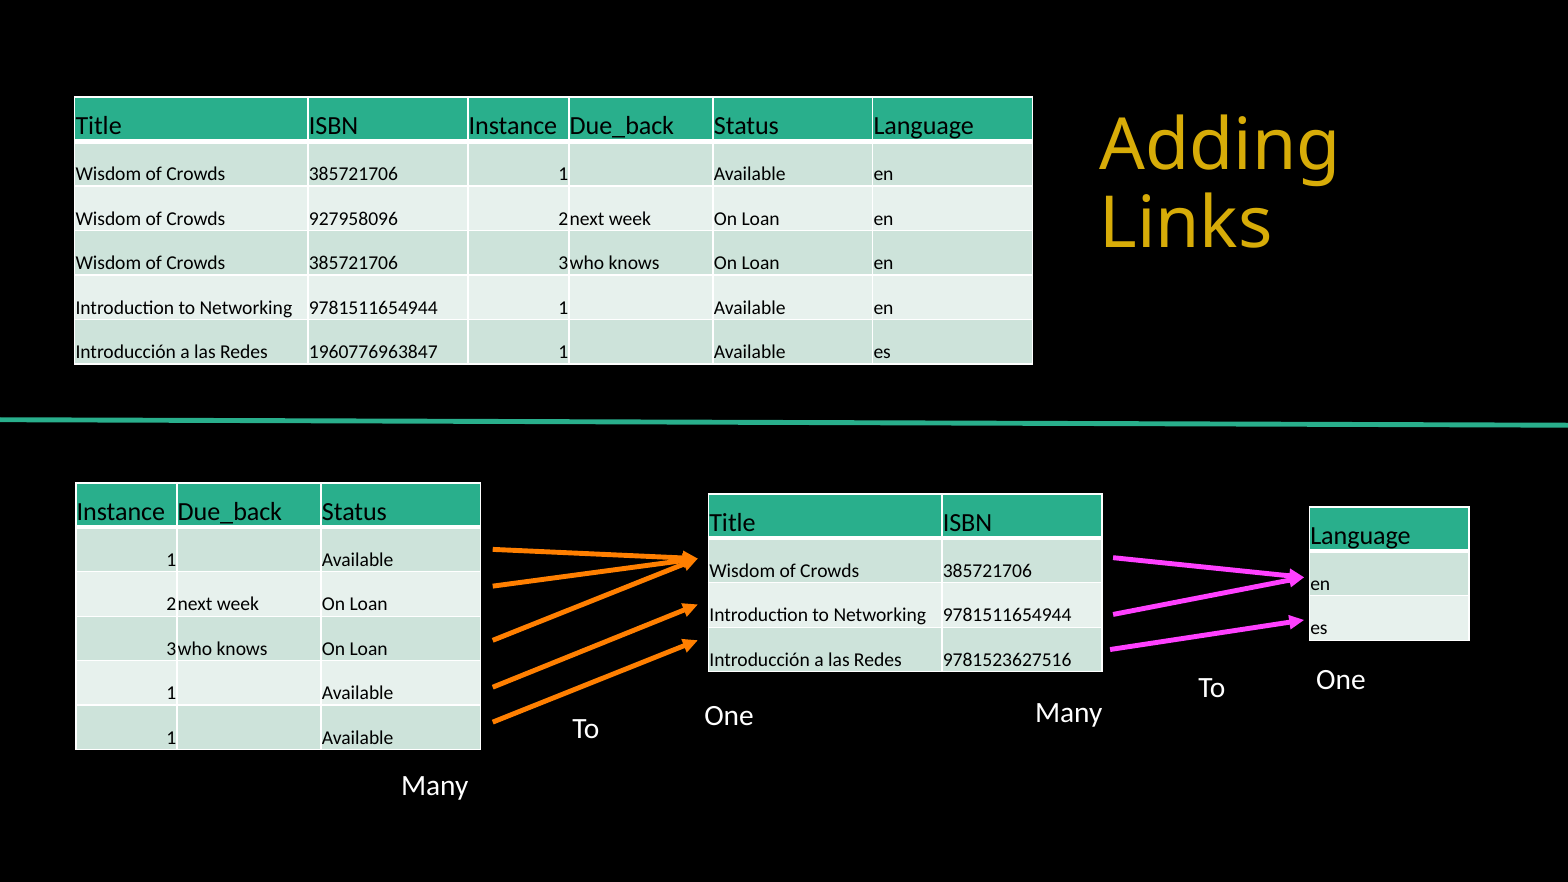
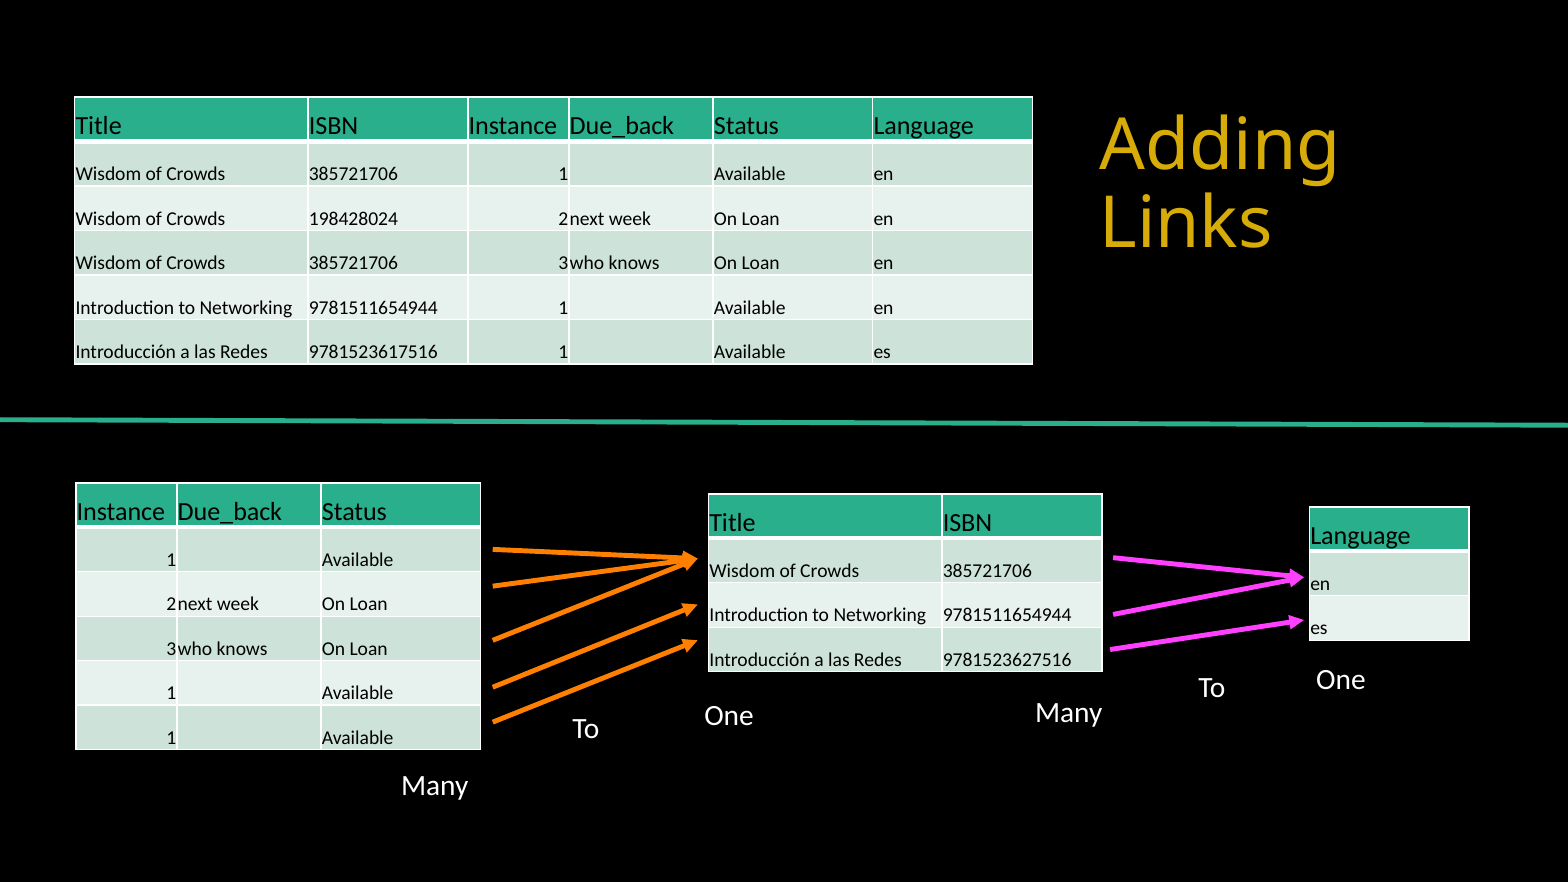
927958096: 927958096 -> 198428024
1960776963847: 1960776963847 -> 9781523617516
